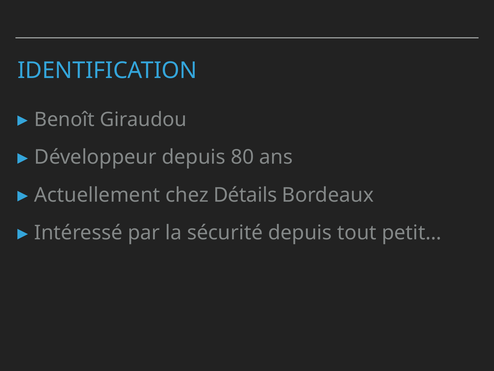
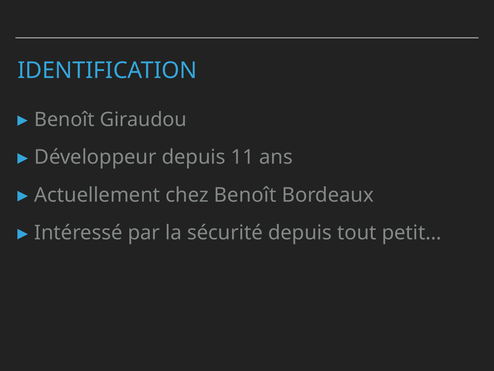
80: 80 -> 11
chez Détails: Détails -> Benoît
